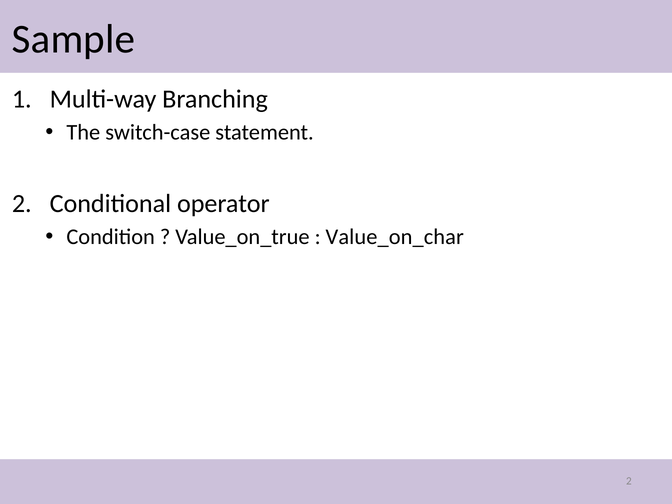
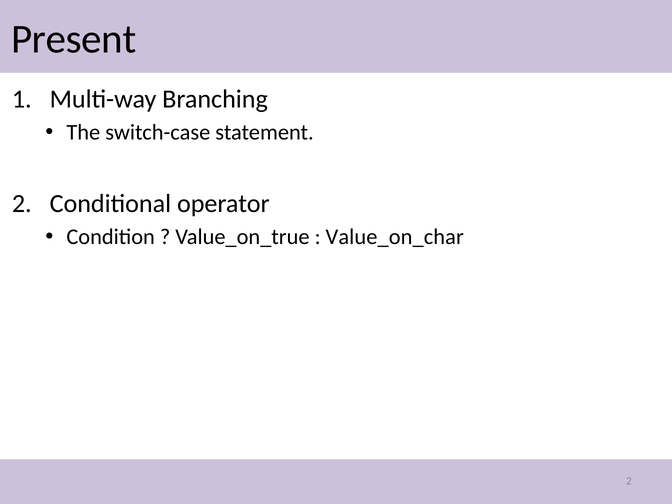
Sample: Sample -> Present
